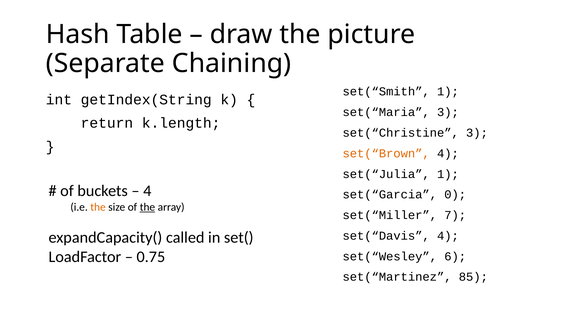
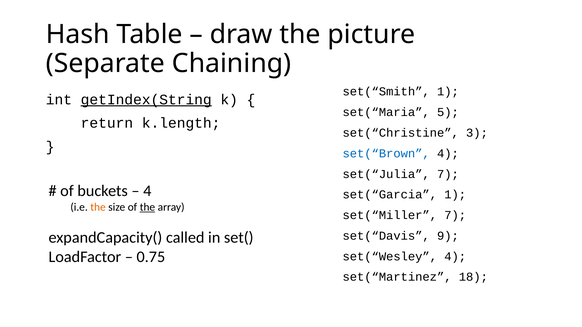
getIndex(String underline: none -> present
set(“Maria 3: 3 -> 5
set(“Brown colour: orange -> blue
set(“Julia 1: 1 -> 7
set(“Garcia 0: 0 -> 1
set(“Davis 4: 4 -> 9
set(“Wesley 6: 6 -> 4
85: 85 -> 18
